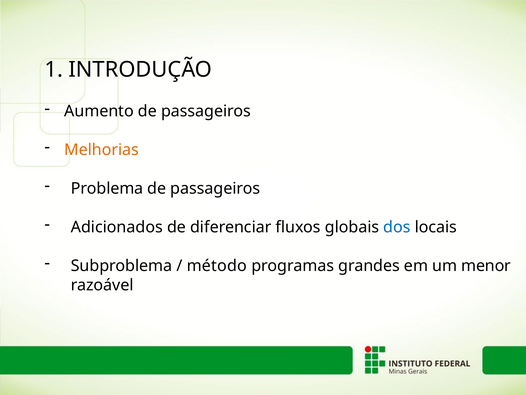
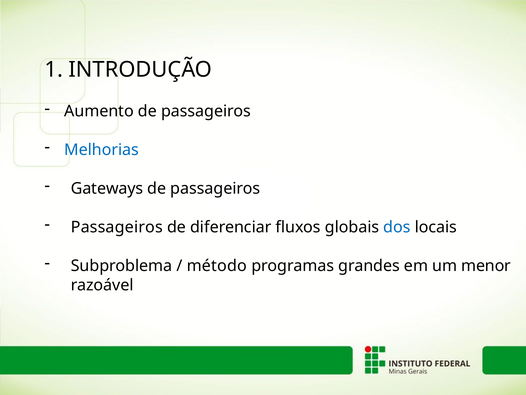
Melhorias colour: orange -> blue
Problema: Problema -> Gateways
Adicionados at (117, 227): Adicionados -> Passageiros
